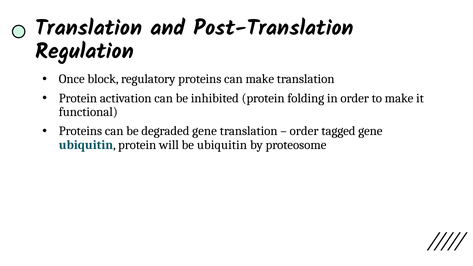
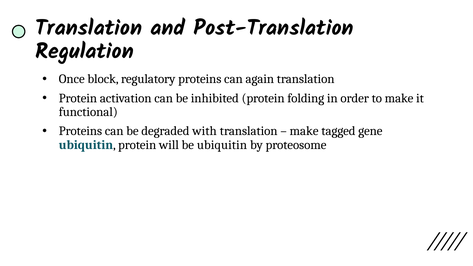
can make: make -> again
degraded gene: gene -> with
order at (304, 131): order -> make
